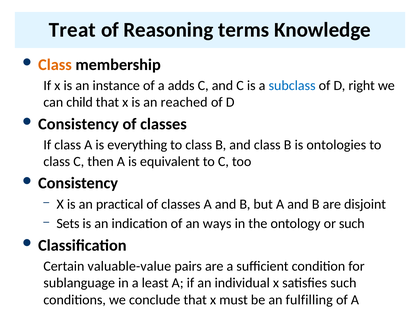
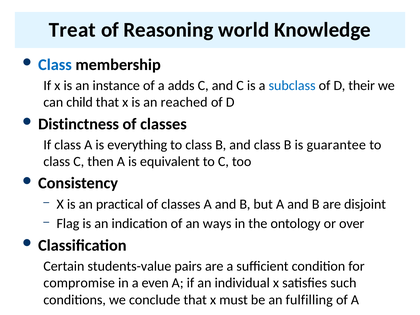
terms: terms -> world
Class at (55, 65) colour: orange -> blue
right: right -> their
Consistency at (78, 124): Consistency -> Distinctness
ontologies: ontologies -> guarantee
Sets: Sets -> Flag
or such: such -> over
valuable-value: valuable-value -> students-value
sublanguage: sublanguage -> compromise
least: least -> even
